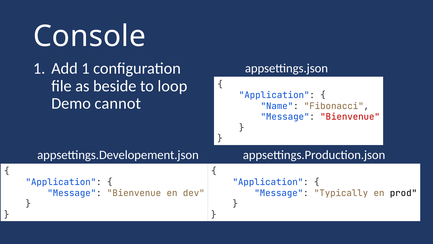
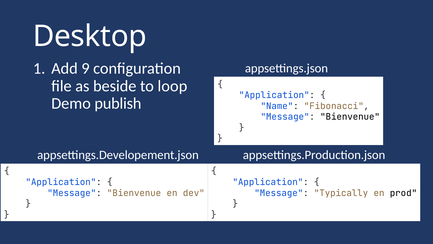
Console: Console -> Desktop
Add 1: 1 -> 9
cannot: cannot -> publish
Bienvenue at (350, 117) colour: red -> black
